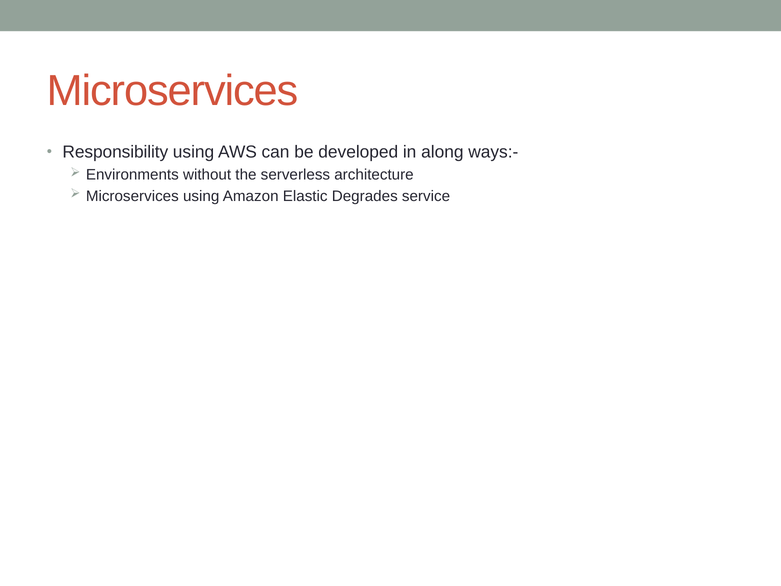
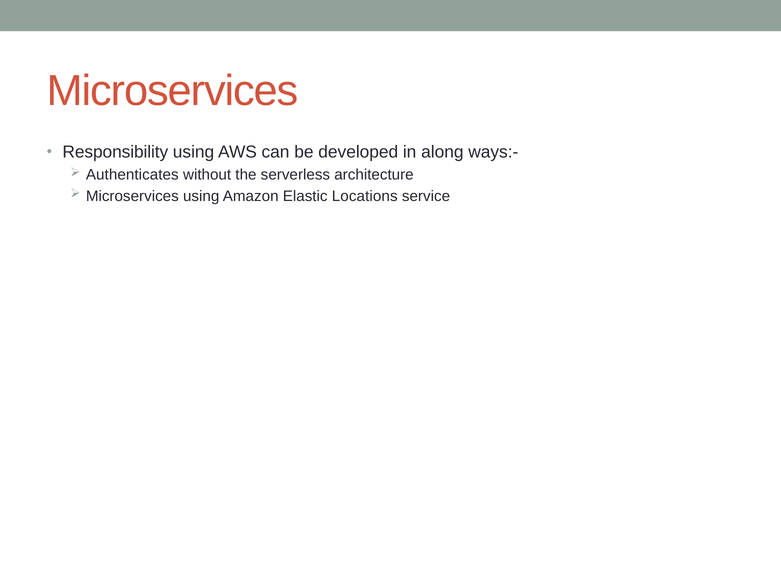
Environments: Environments -> Authenticates
Degrades: Degrades -> Locations
